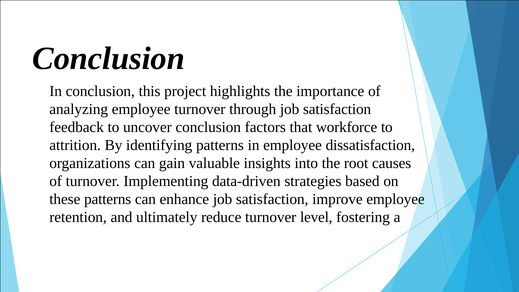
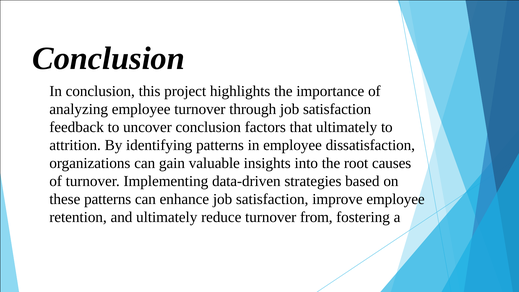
that workforce: workforce -> ultimately
level: level -> from
